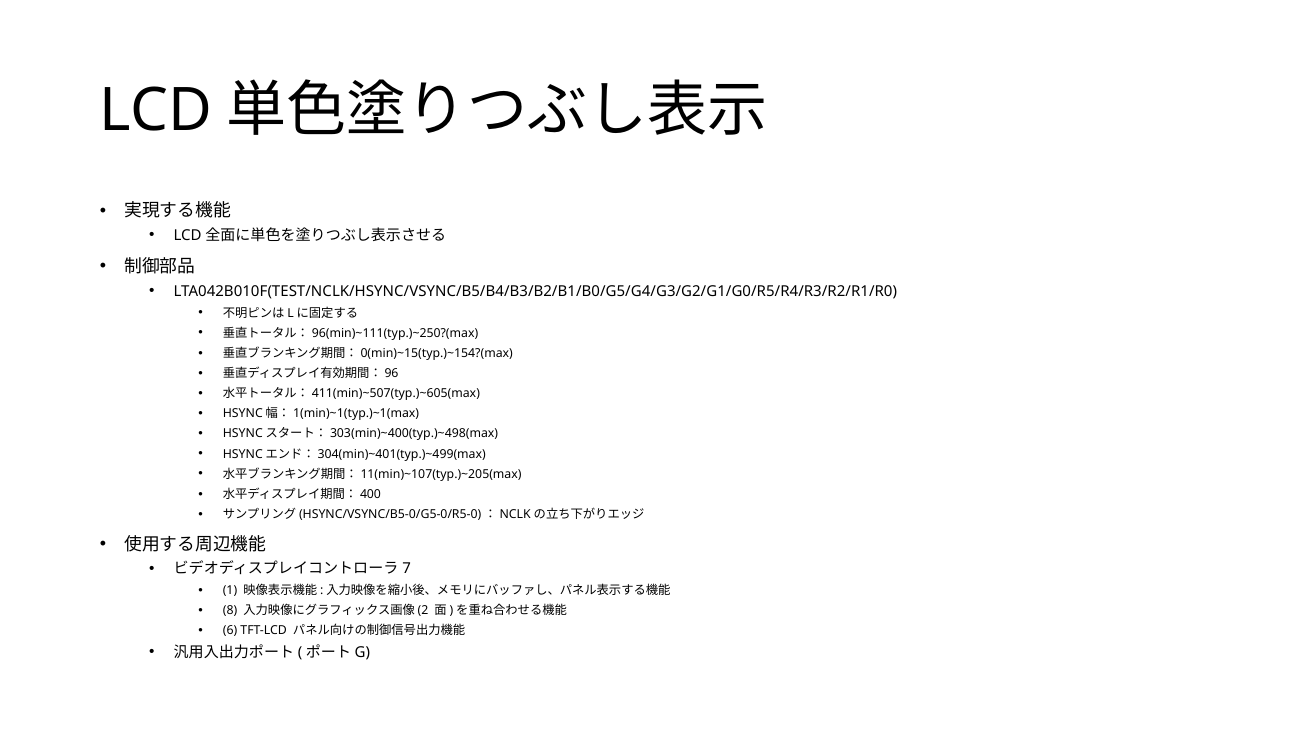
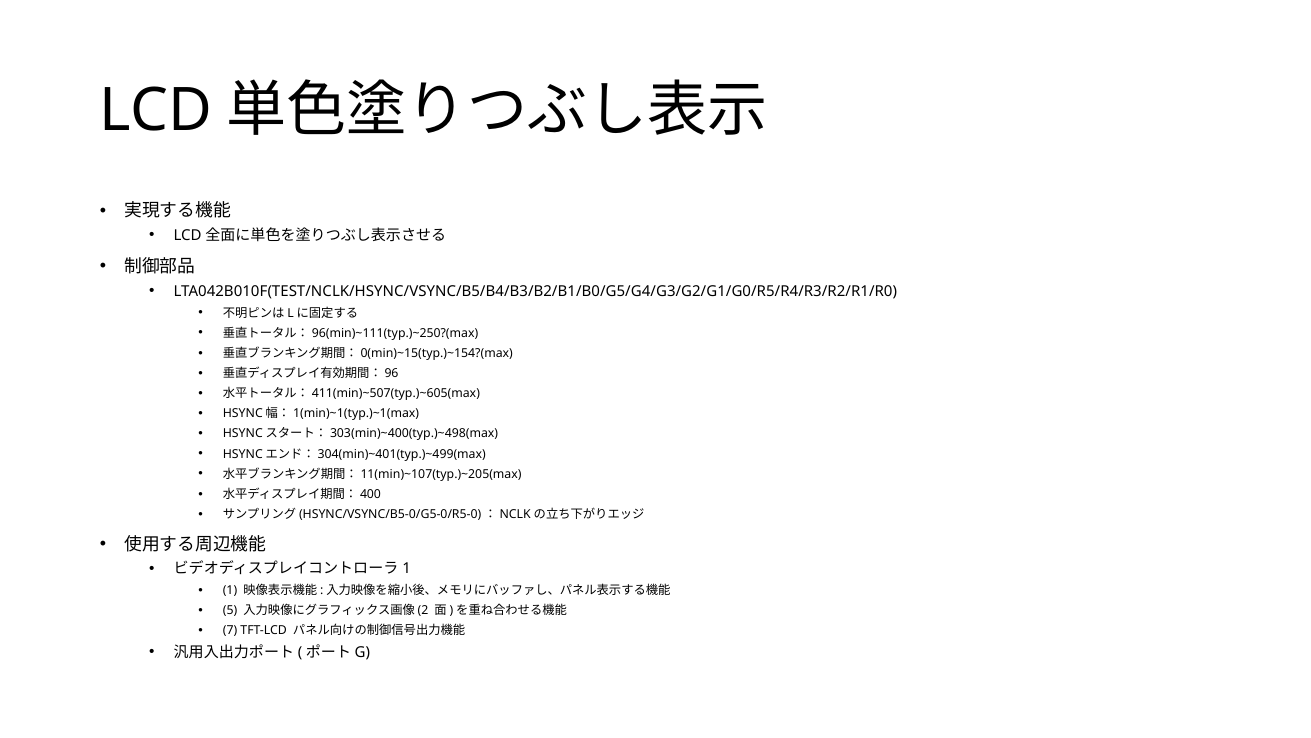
7 at (407, 568): 7 -> 1
8: 8 -> 5
6: 6 -> 7
